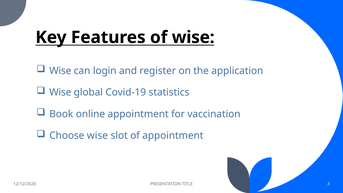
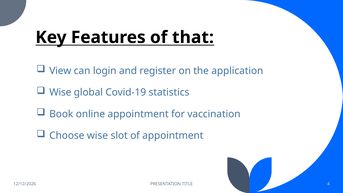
of wise: wise -> that
Wise at (60, 71): Wise -> View
